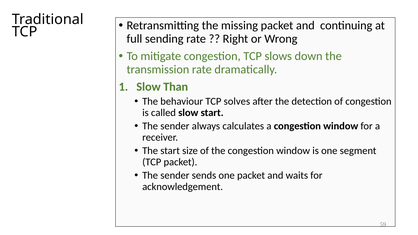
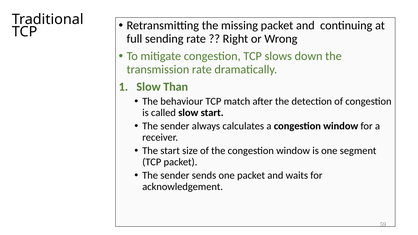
solves: solves -> match
